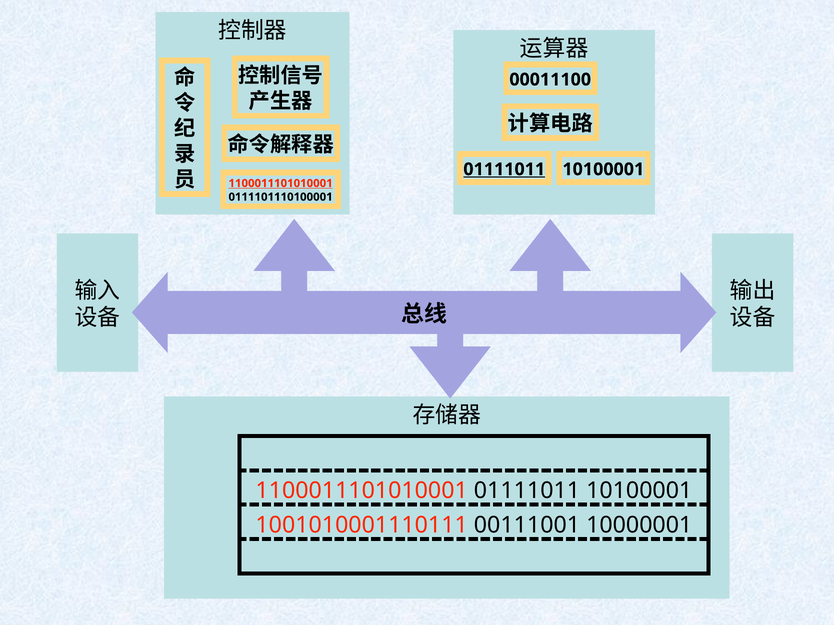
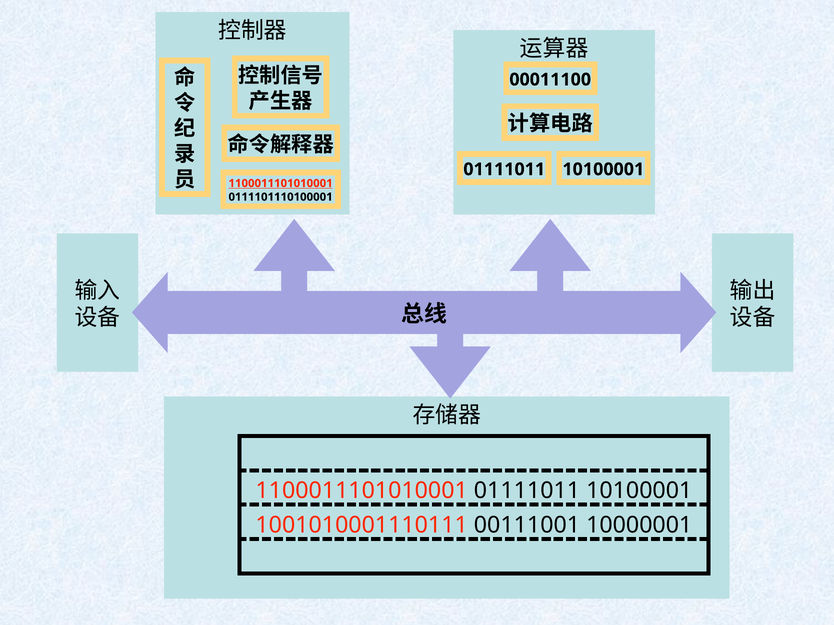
01111011 at (504, 169) underline: present -> none
